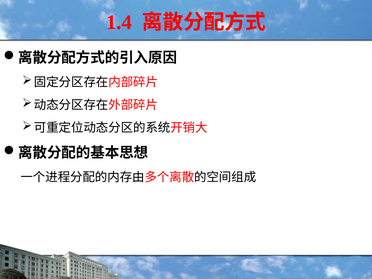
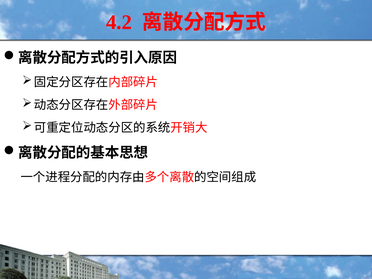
1.4: 1.4 -> 4.2
